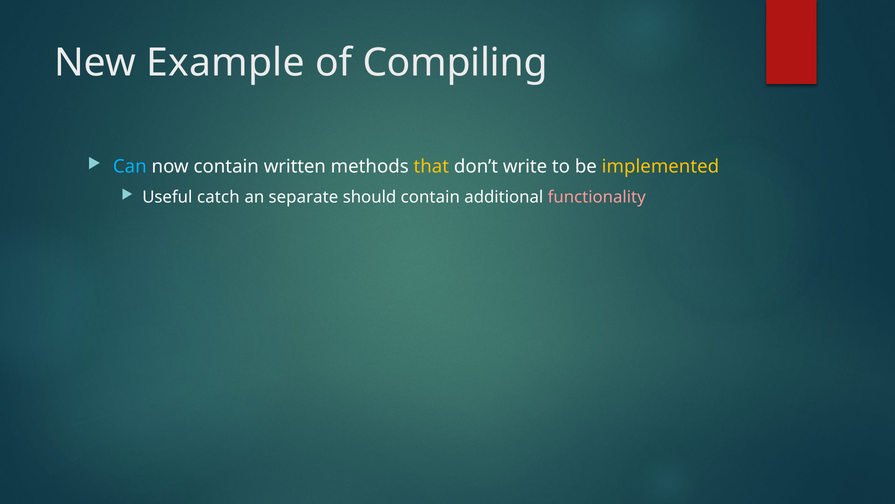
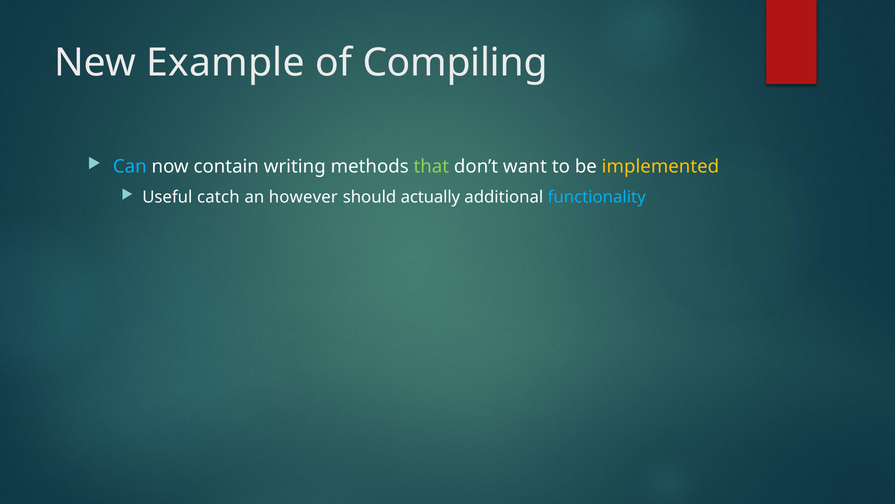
written: written -> writing
that colour: yellow -> light green
write: write -> want
separate: separate -> however
should contain: contain -> actually
functionality colour: pink -> light blue
